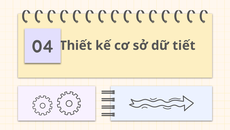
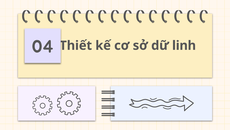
tiết: tiết -> linh
